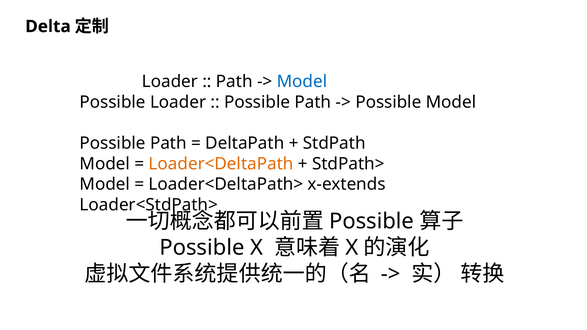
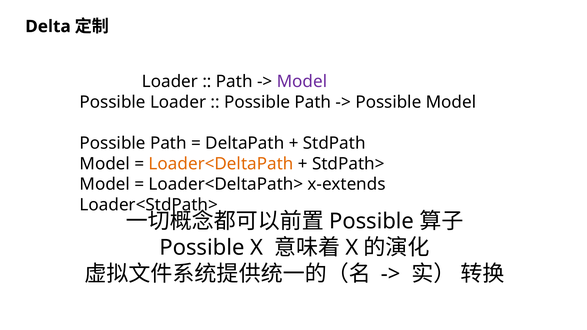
Model at (302, 82) colour: blue -> purple
